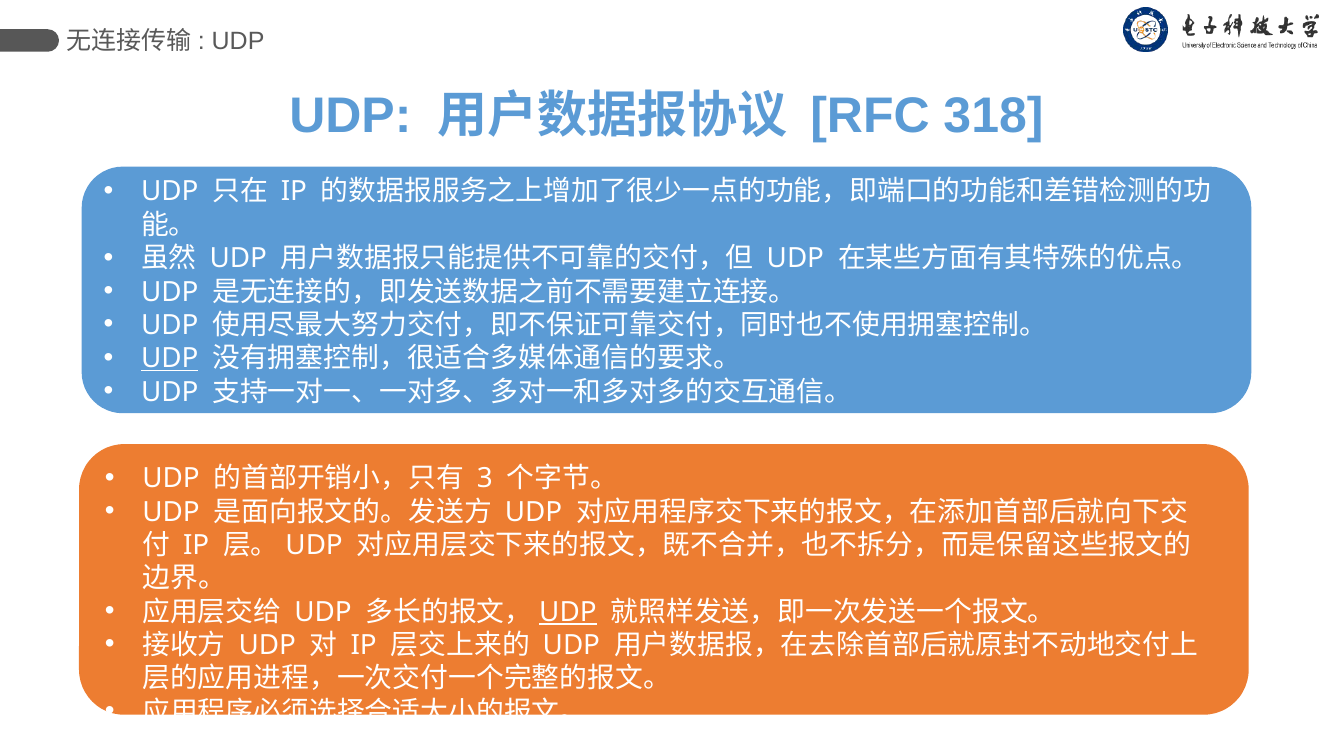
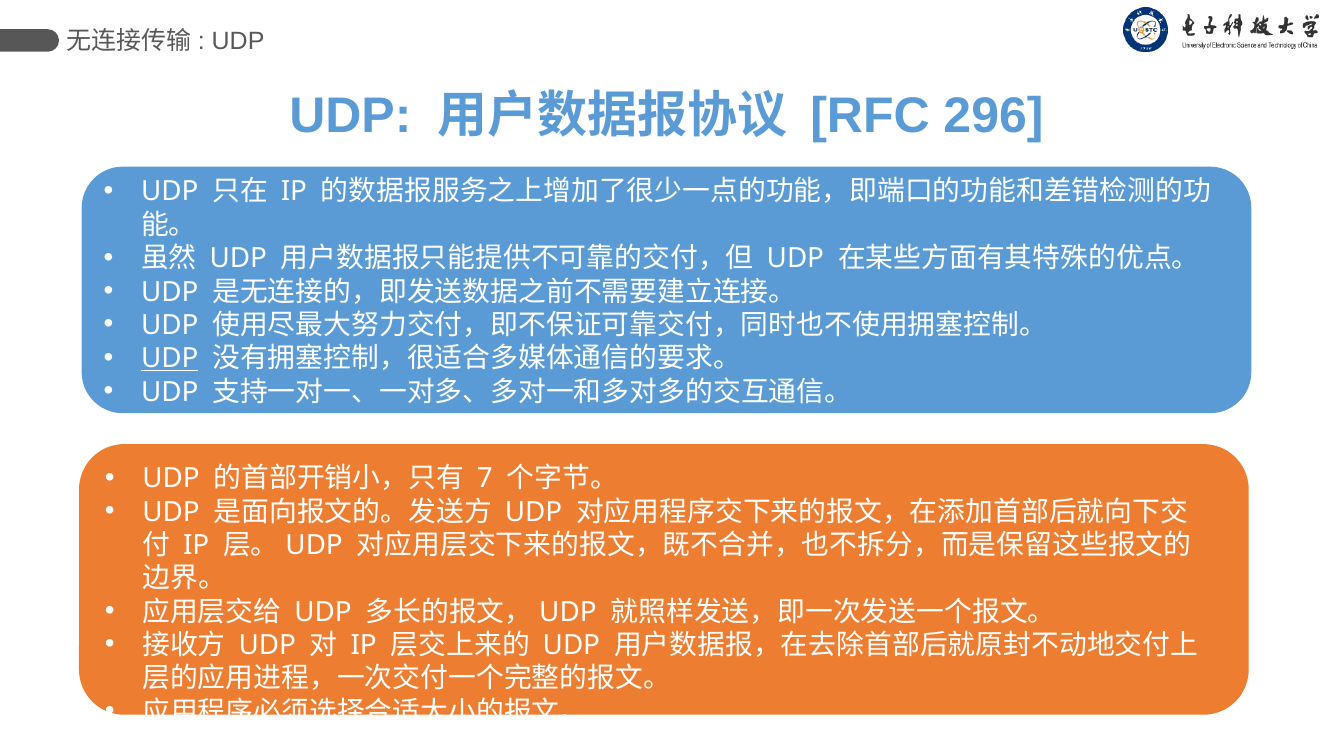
318: 318 -> 296
3: 3 -> 7
UDP at (568, 612) underline: present -> none
